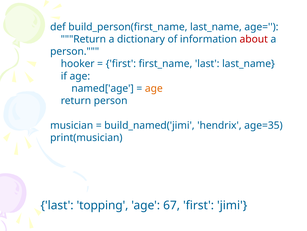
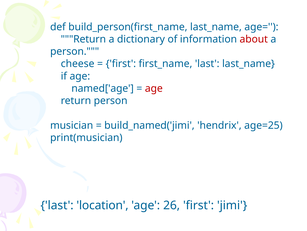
hooker: hooker -> cheese
age at (154, 88) colour: orange -> red
age=35: age=35 -> age=25
topping: topping -> location
67: 67 -> 26
